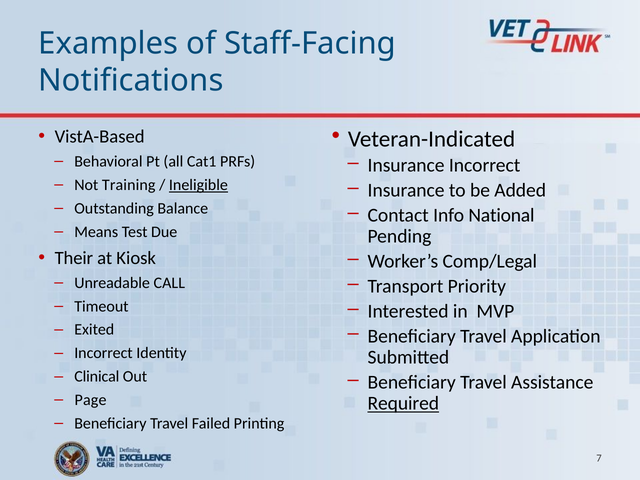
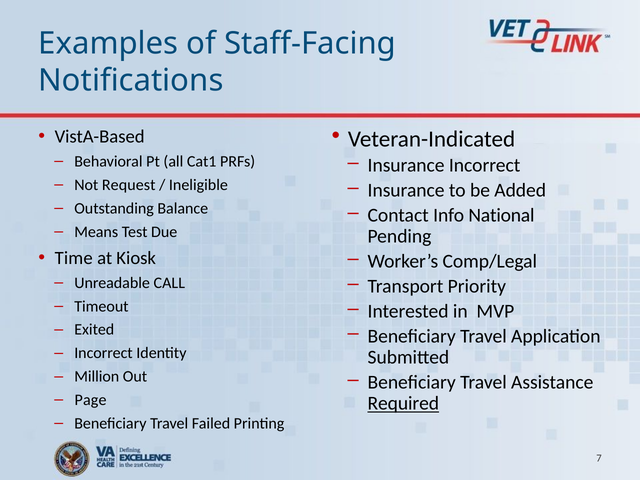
Training: Training -> Request
Ineligible underline: present -> none
Their: Their -> Time
Clinical: Clinical -> Million
